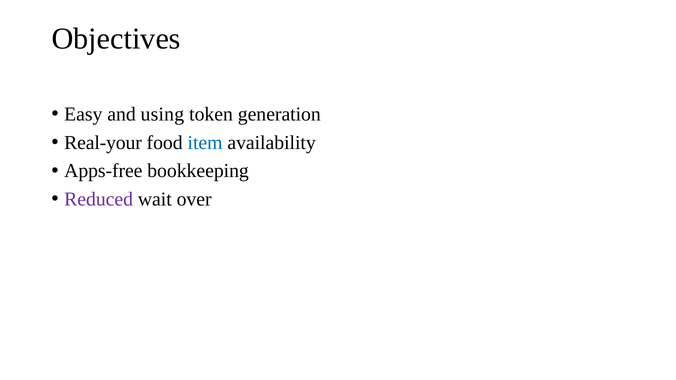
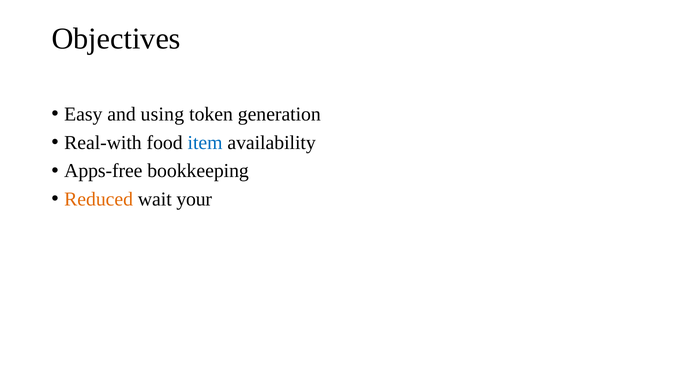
Real-your: Real-your -> Real-with
Reduced colour: purple -> orange
over: over -> your
